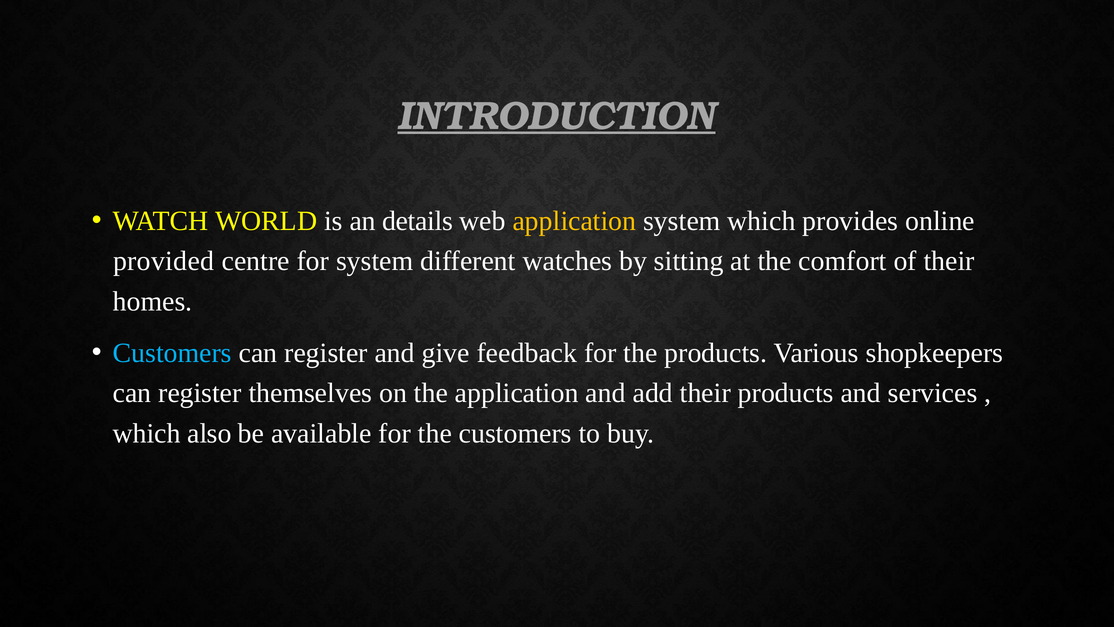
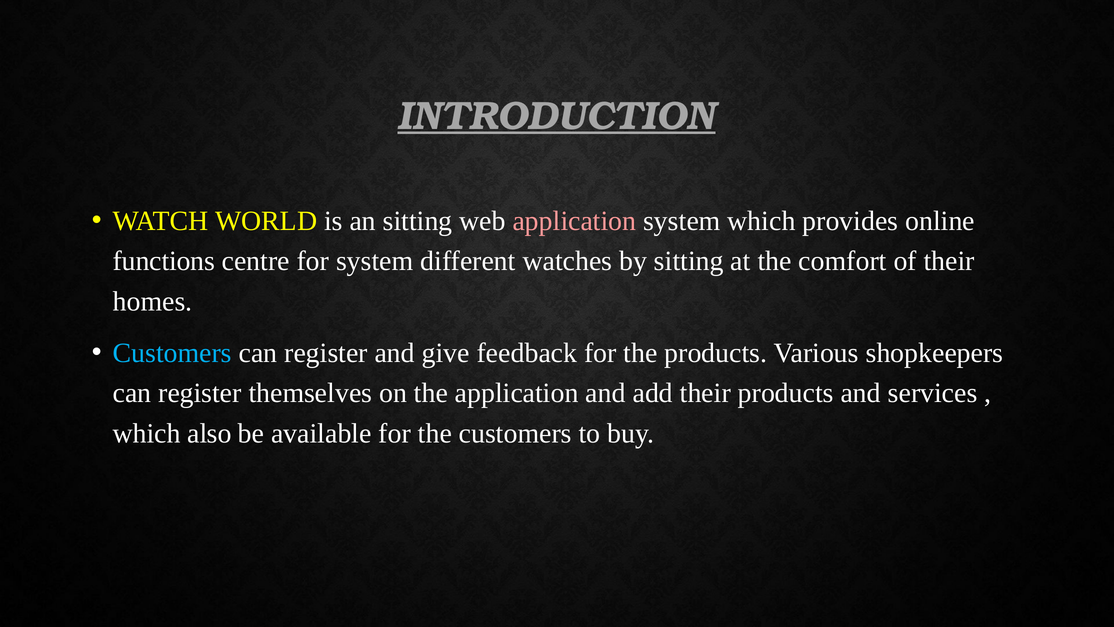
an details: details -> sitting
application at (574, 221) colour: yellow -> pink
provided: provided -> functions
